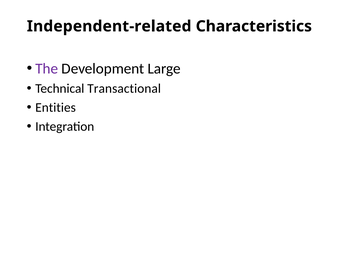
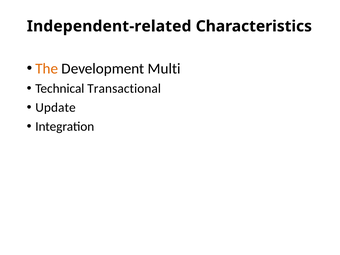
The colour: purple -> orange
Large: Large -> Multi
Entities: Entities -> Update
